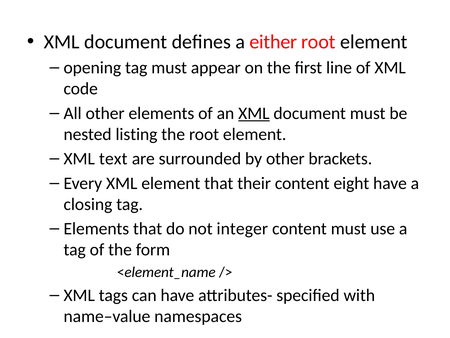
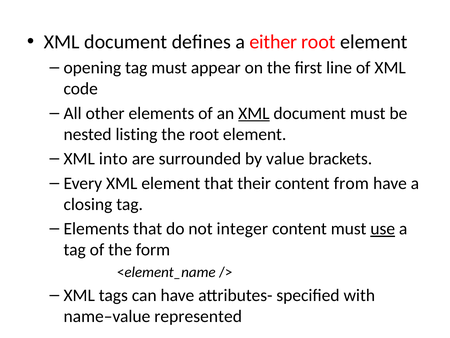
text: text -> into
by other: other -> value
eight: eight -> from
use underline: none -> present
namespaces: namespaces -> represented
